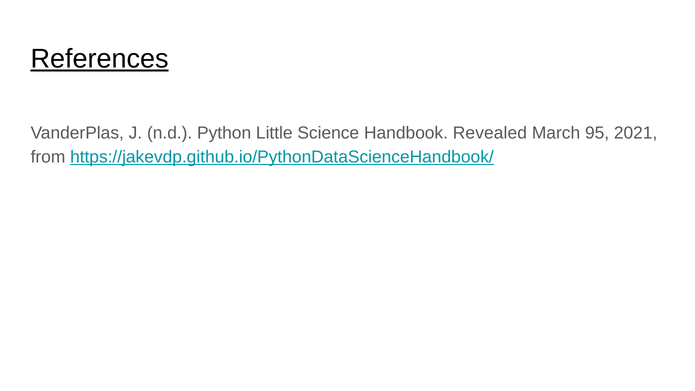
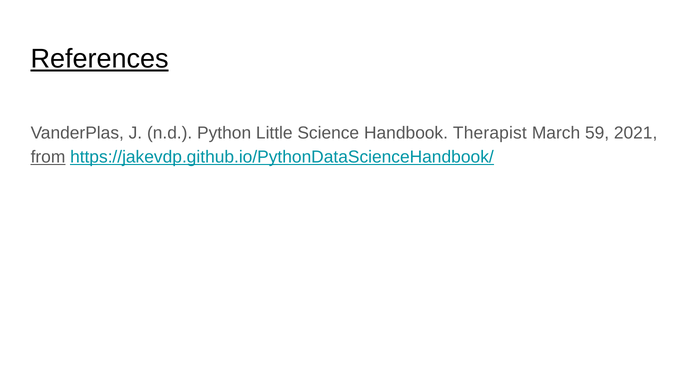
Revealed: Revealed -> Therapist
95: 95 -> 59
from underline: none -> present
